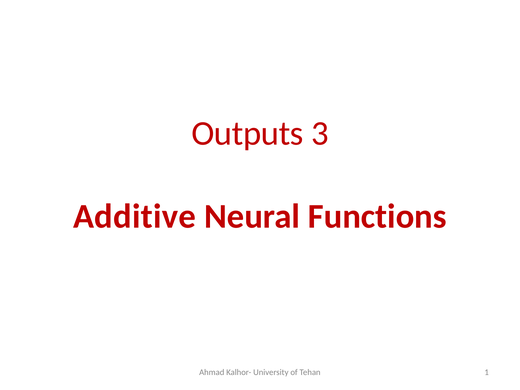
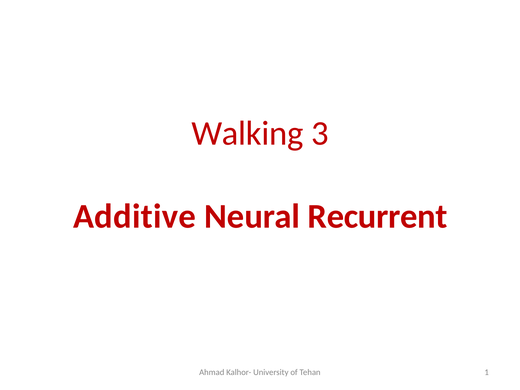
Outputs: Outputs -> Walking
Functions: Functions -> Recurrent
